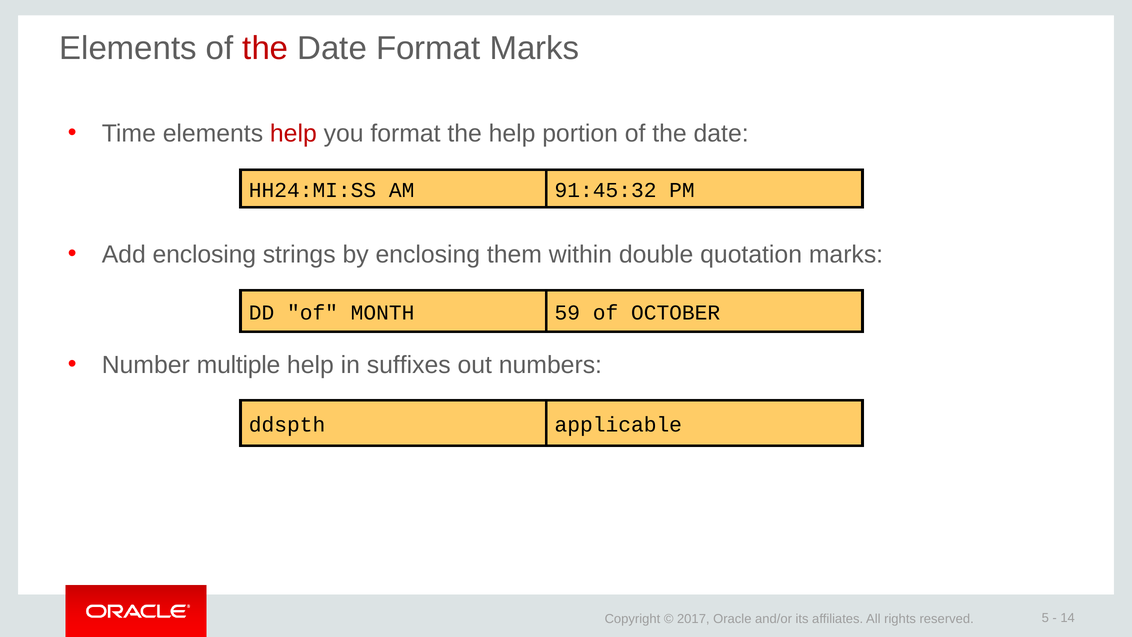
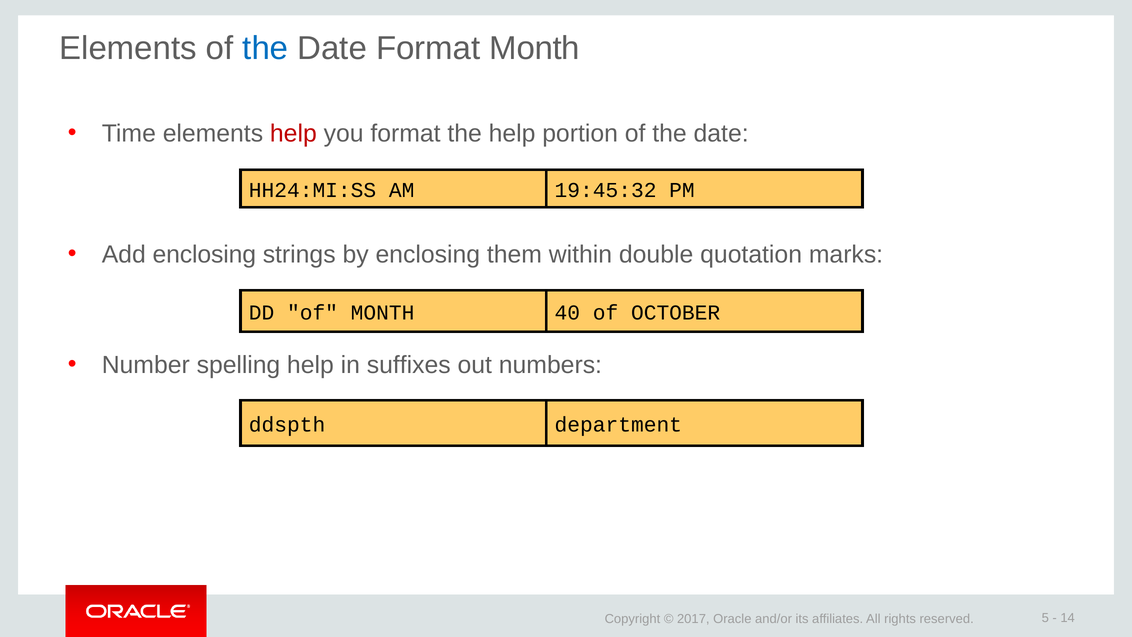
the at (265, 48) colour: red -> blue
Format Marks: Marks -> Month
91:45:32: 91:45:32 -> 19:45:32
59: 59 -> 40
multiple: multiple -> spelling
applicable: applicable -> department
